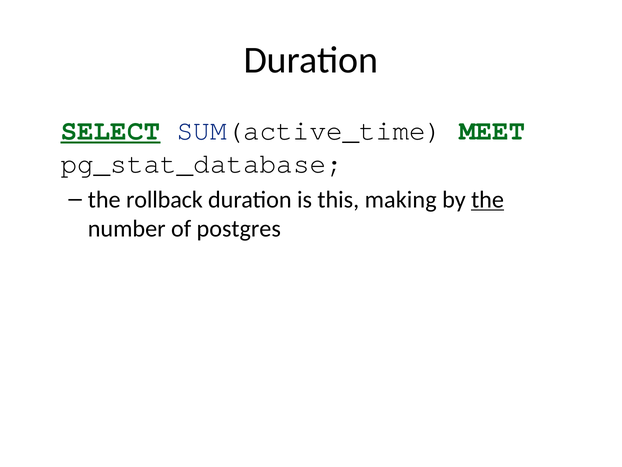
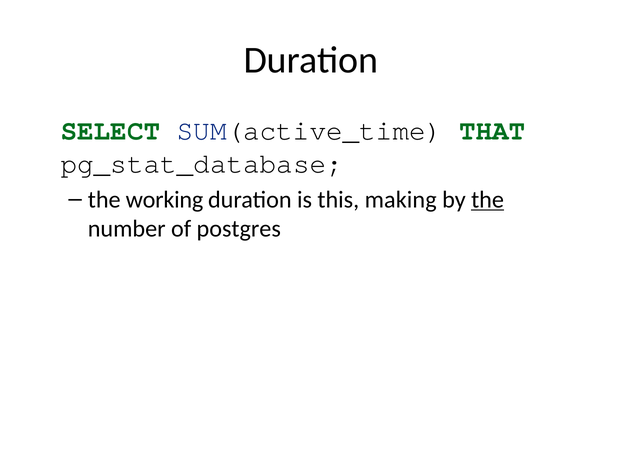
SELECT underline: present -> none
MEET: MEET -> THAT
rollback: rollback -> working
